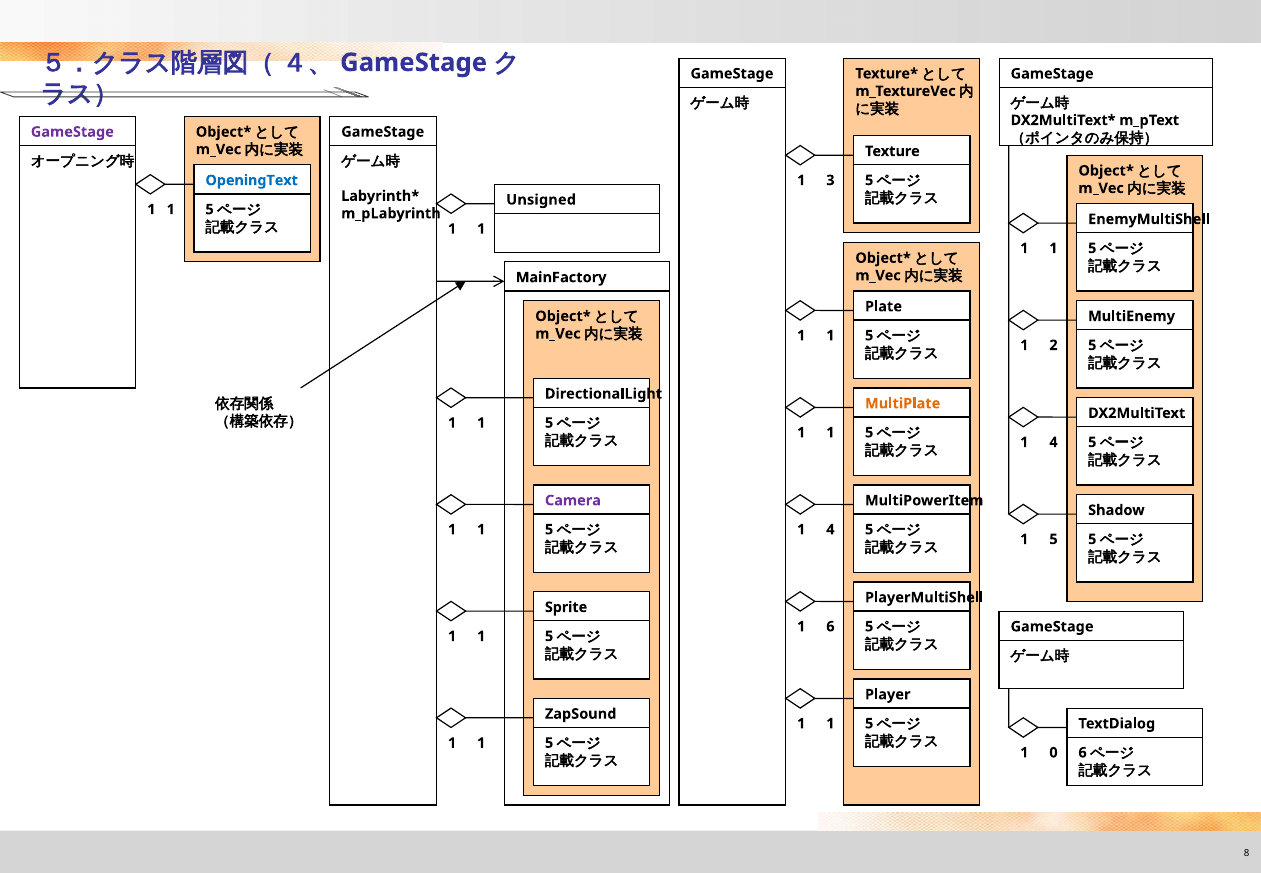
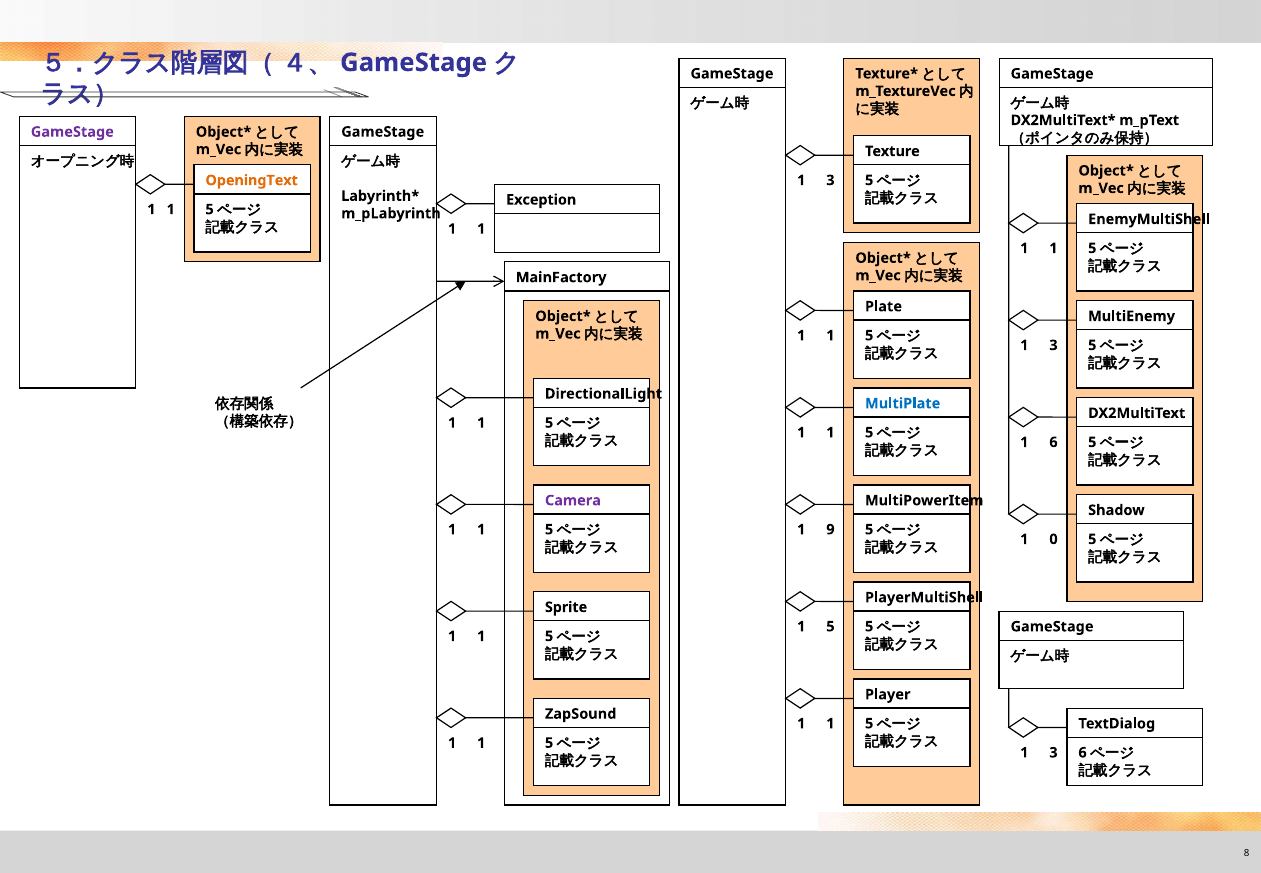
OpeningText colour: blue -> orange
Unsigned: Unsigned -> Exception
2 at (1053, 345): 2 -> 3
MultiPlate colour: orange -> blue
4 at (1053, 442): 4 -> 6
4 at (830, 530): 4 -> 9
5: 5 -> 0
6: 6 -> 5
0 at (1053, 753): 0 -> 3
